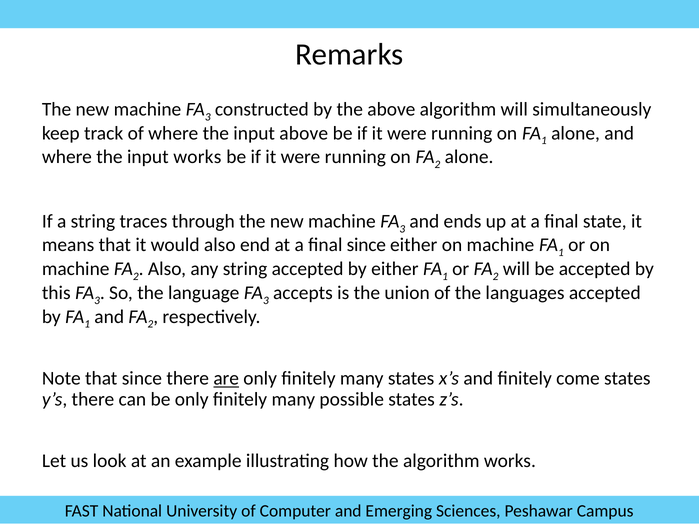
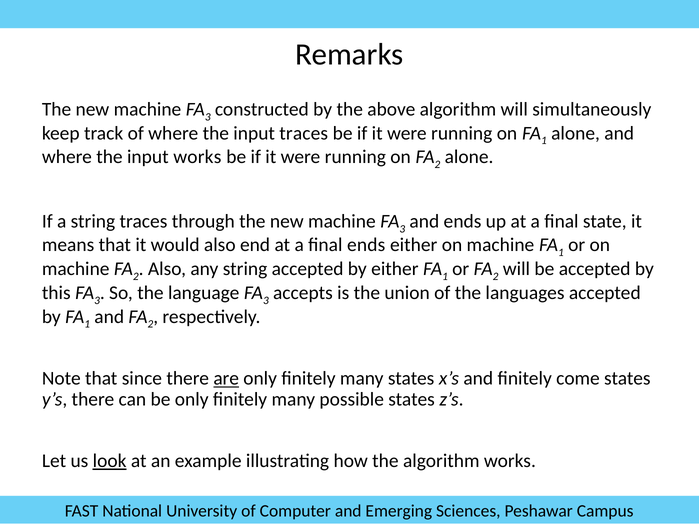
input above: above -> traces
final since: since -> ends
look underline: none -> present
